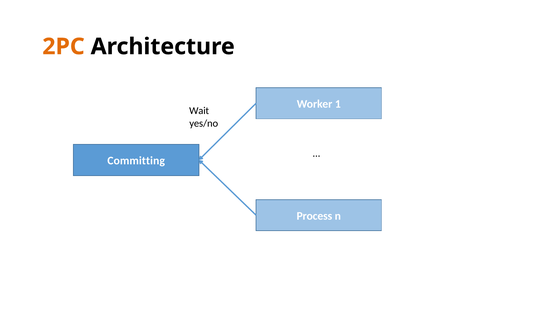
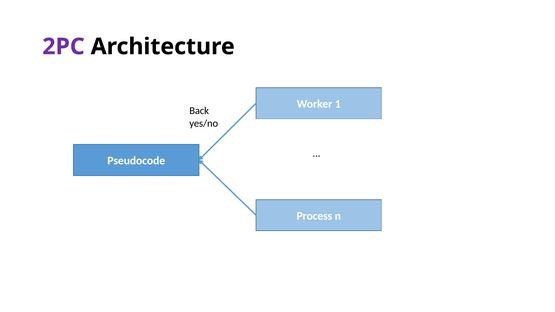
2PC colour: orange -> purple
Wait: Wait -> Back
Committing: Committing -> Pseudocode
